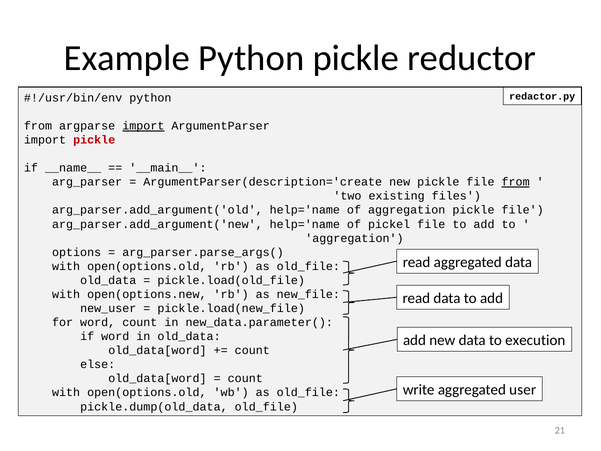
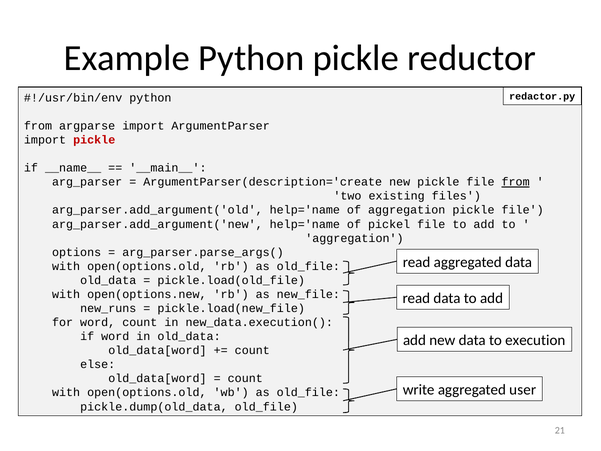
import at (143, 126) underline: present -> none
new_user: new_user -> new_runs
new_data.parameter(: new_data.parameter( -> new_data.execution(
